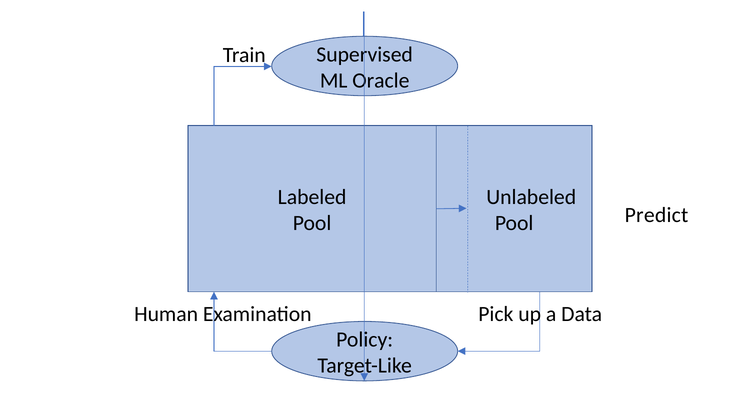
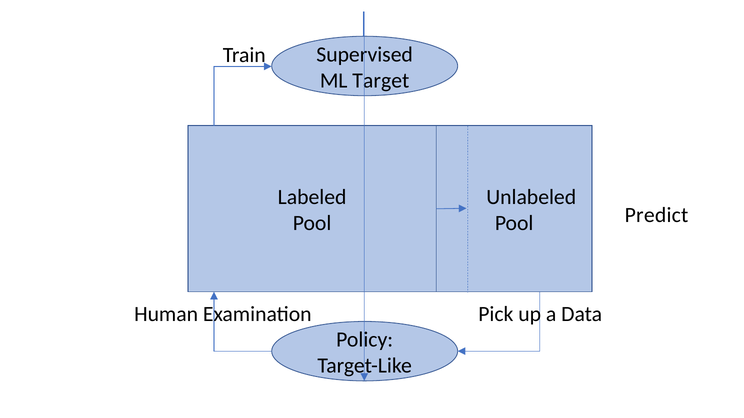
Oracle: Oracle -> Target
